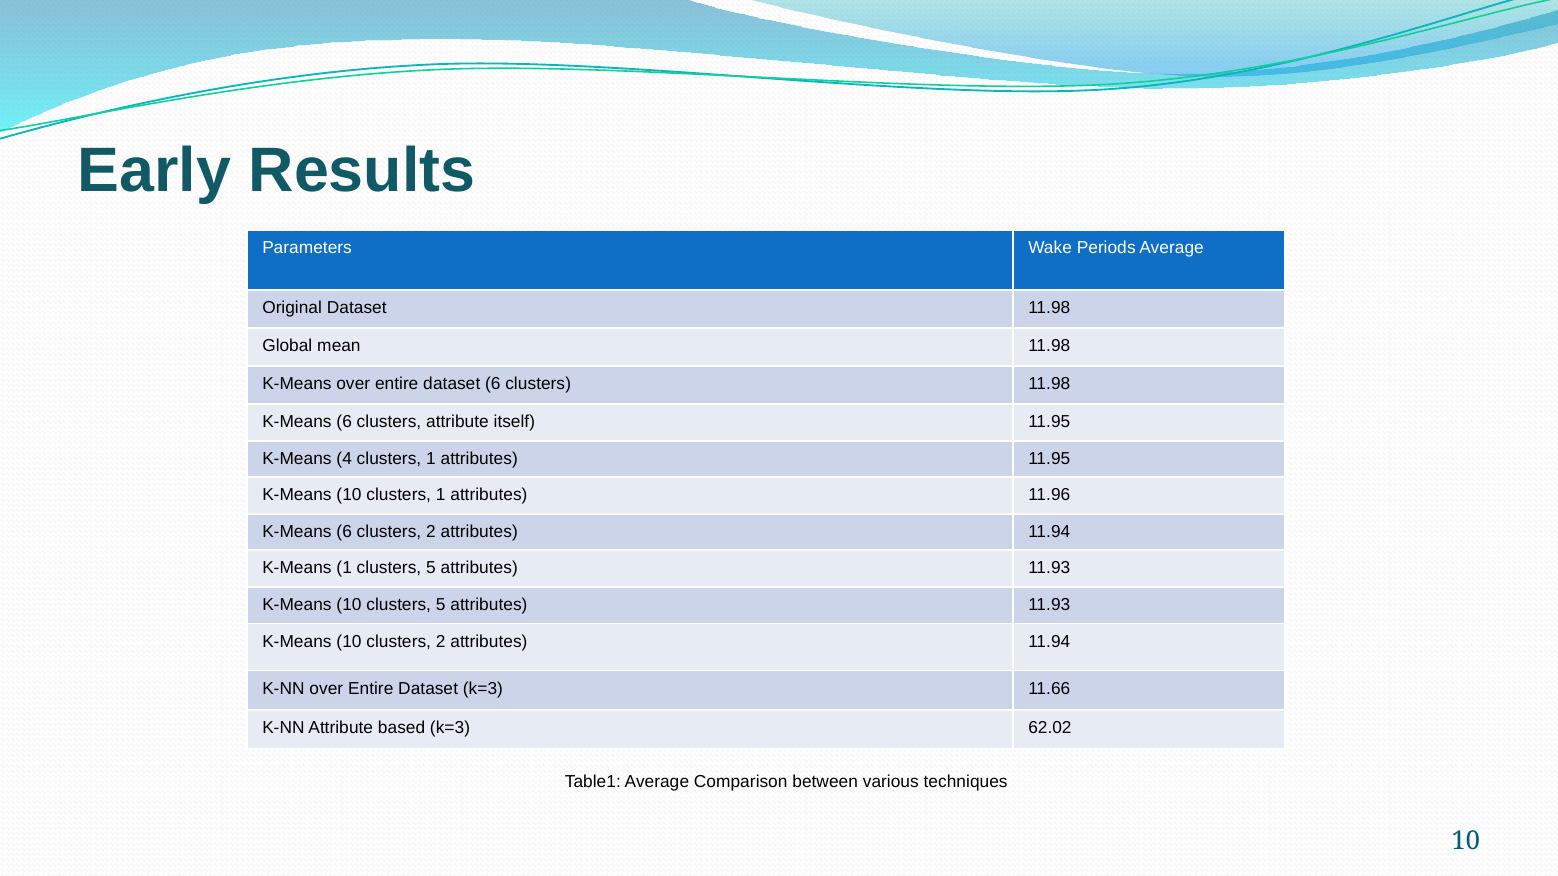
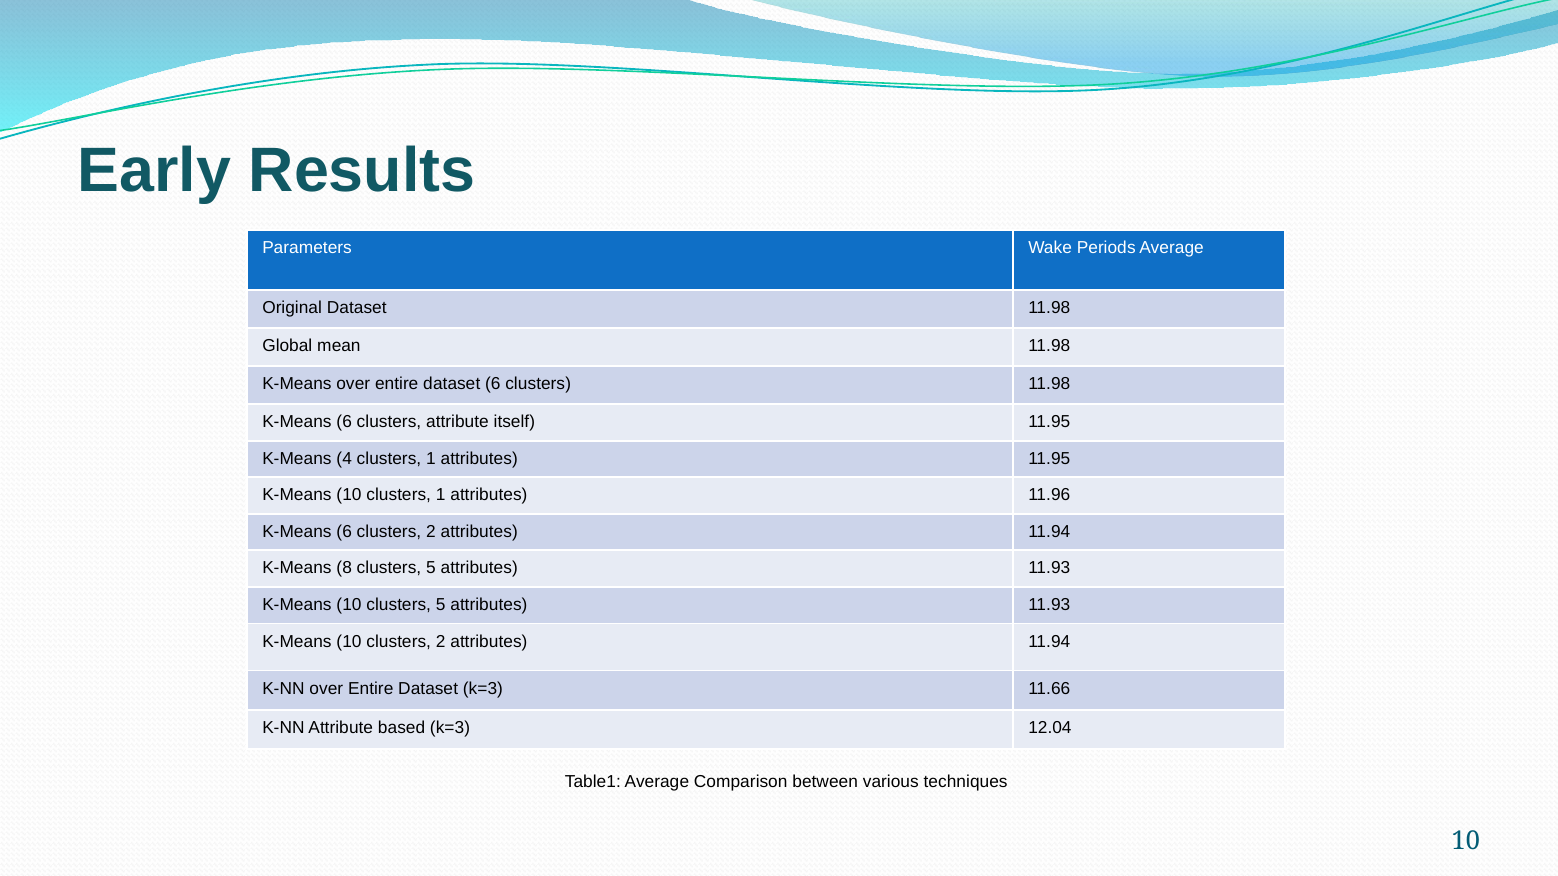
K-Means 1: 1 -> 8
62.02: 62.02 -> 12.04
